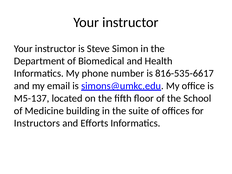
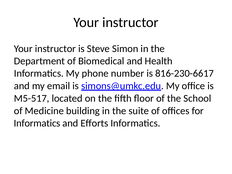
816-535-6617: 816-535-6617 -> 816-230-6617
M5-137: M5-137 -> M5-517
Instructors at (37, 123): Instructors -> Informatics
